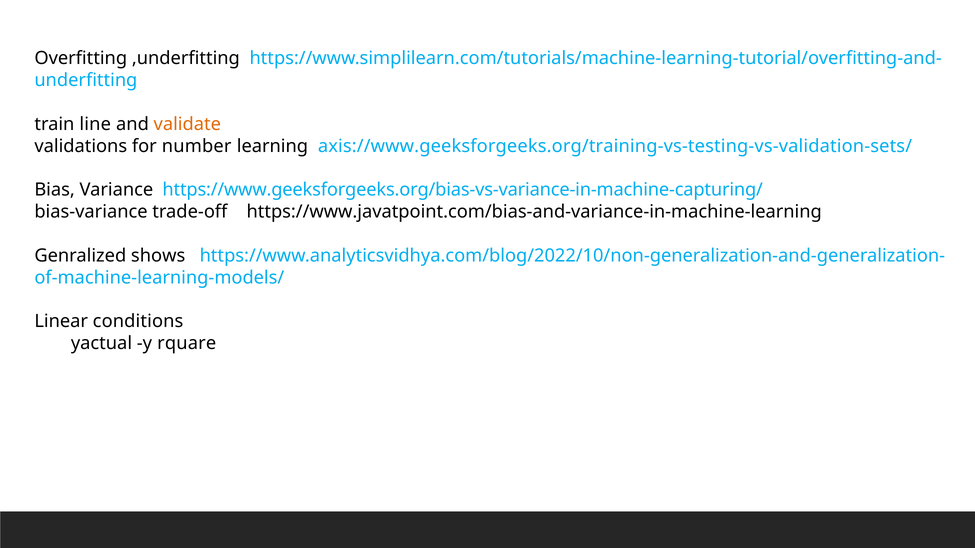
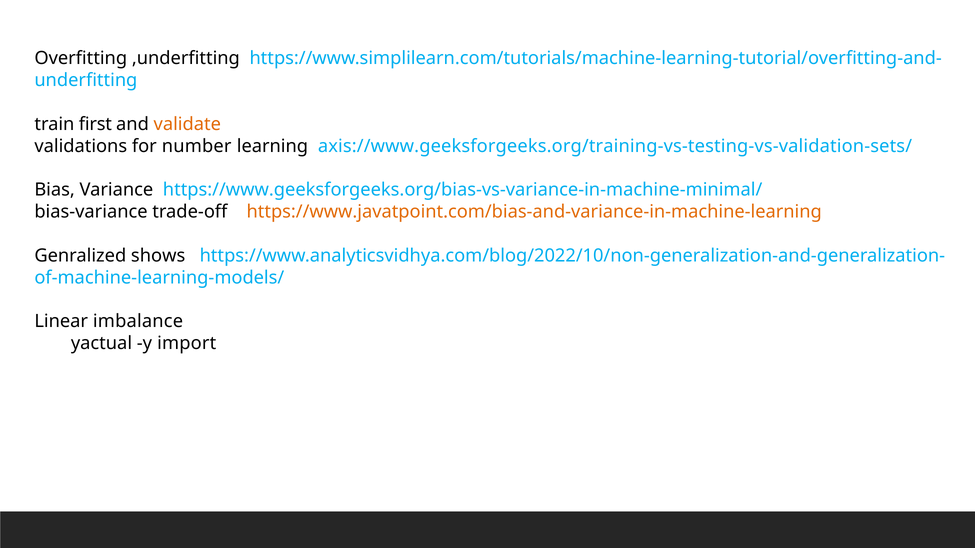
line: line -> first
https://www.geeksforgeeks.org/bias-vs-variance-in-machine-capturing/: https://www.geeksforgeeks.org/bias-vs-variance-in-machine-capturing/ -> https://www.geeksforgeeks.org/bias-vs-variance-in-machine-minimal/
https://www.javatpoint.com/bias-and-variance-in-machine-learning colour: black -> orange
conditions: conditions -> imbalance
rquare: rquare -> import
